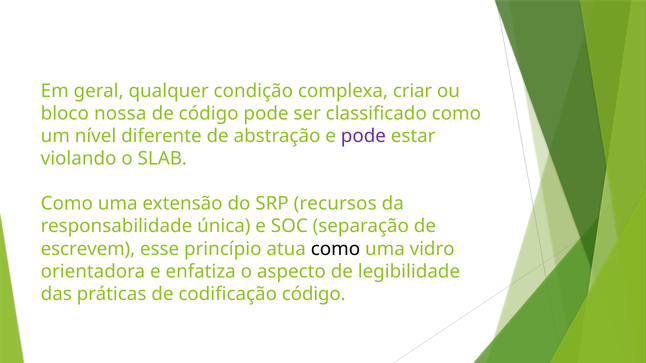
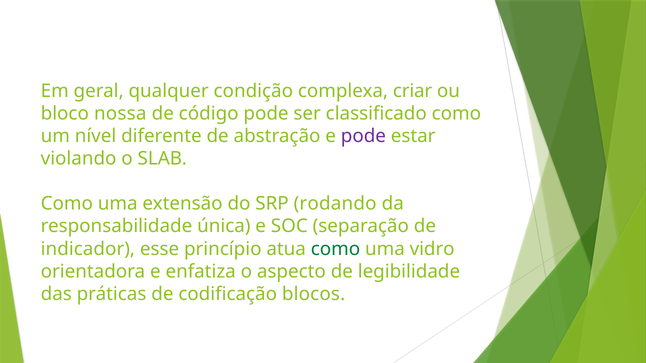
recursos: recursos -> rodando
escrevem: escrevem -> indicador
como at (336, 249) colour: black -> green
codificação código: código -> blocos
